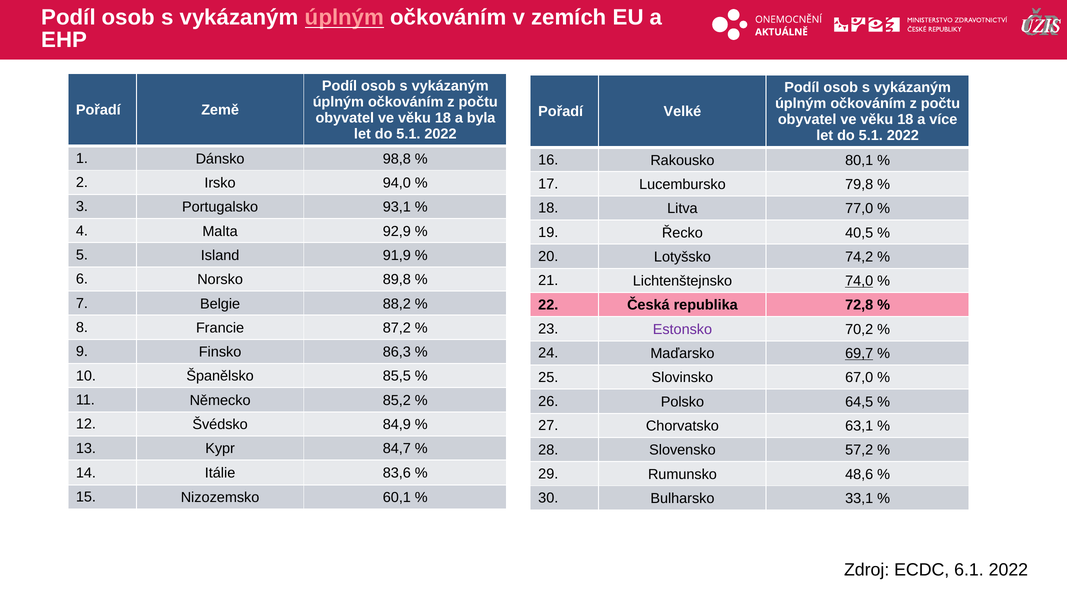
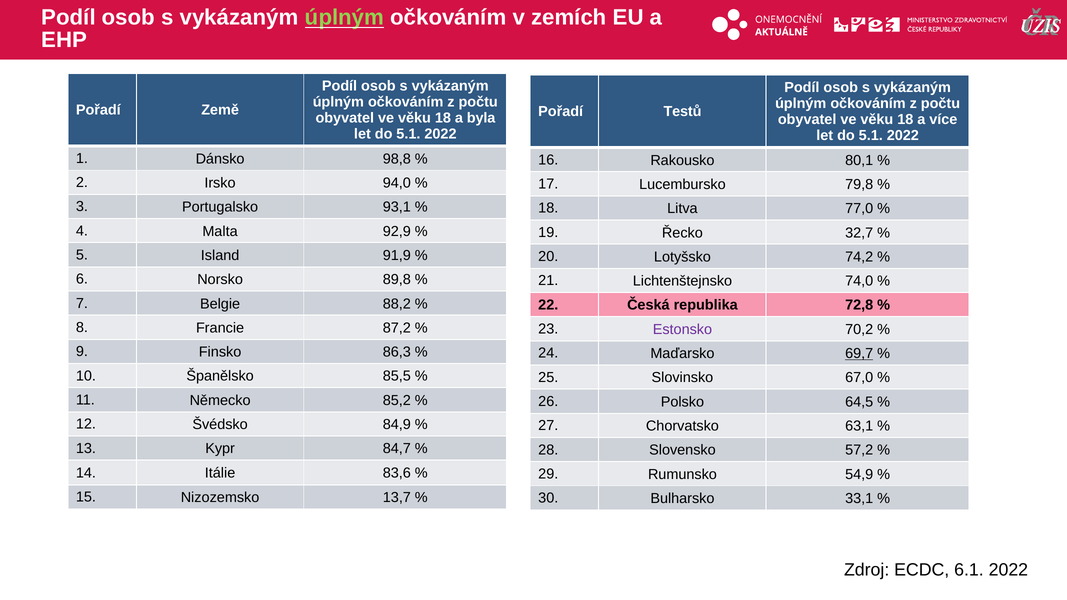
úplným at (344, 18) colour: pink -> light green
Velké: Velké -> Testů
40,5: 40,5 -> 32,7
74,0 underline: present -> none
48,6: 48,6 -> 54,9
60,1: 60,1 -> 13,7
